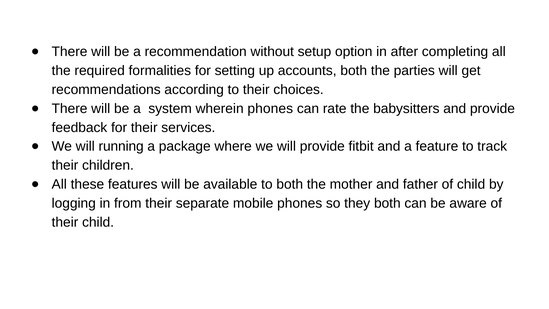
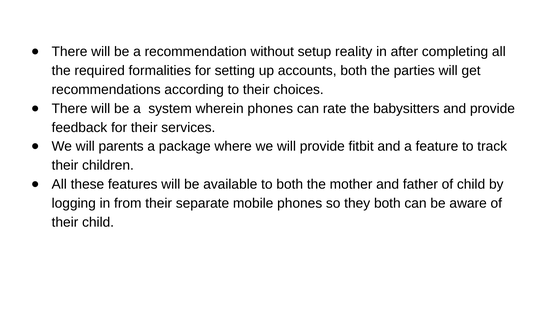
option: option -> reality
running: running -> parents
